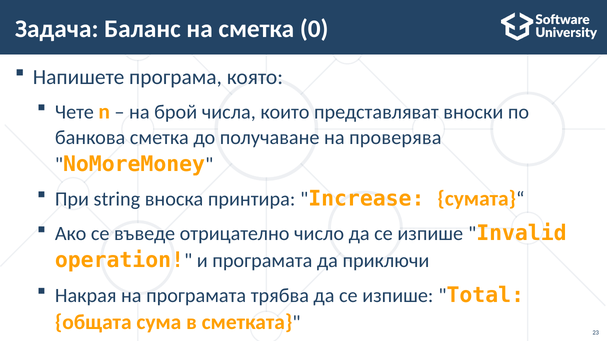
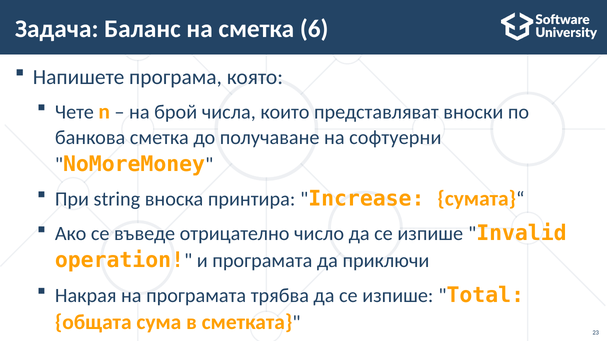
0: 0 -> 6
проверява: проверява -> софтуерни
